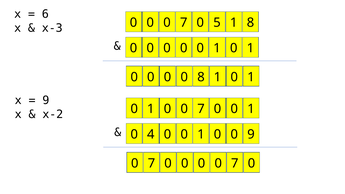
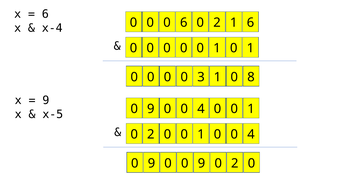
x-3: x-3 -> x-4
7 at (184, 23): 7 -> 6
5 at (217, 23): 5 -> 2
1 8: 8 -> 6
0 8: 8 -> 3
1 at (251, 77): 1 -> 8
x-2: x-2 -> x-5
1 at (151, 109): 1 -> 9
7 at (201, 109): 7 -> 4
4 at (151, 134): 4 -> 2
1 0 0 9: 9 -> 4
7 at (151, 163): 7 -> 9
0 at (202, 163): 0 -> 9
7 at (235, 163): 7 -> 2
